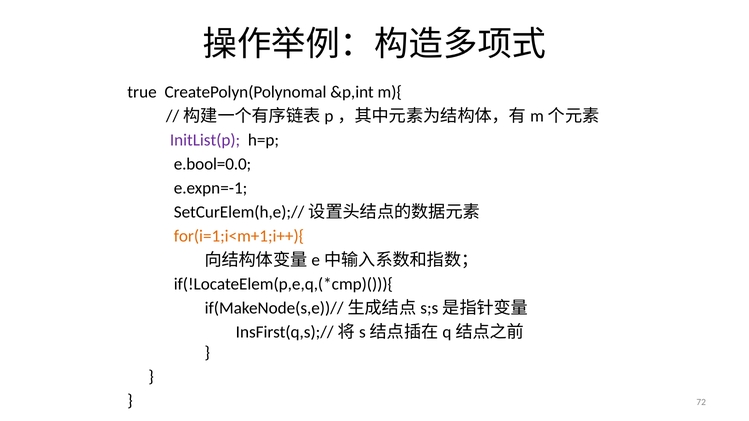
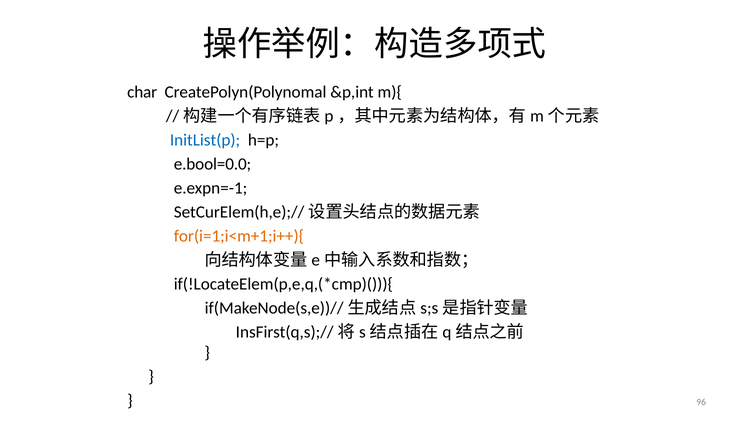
true: true -> char
InitList(p colour: purple -> blue
72: 72 -> 96
